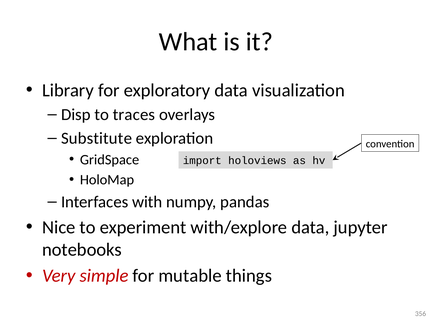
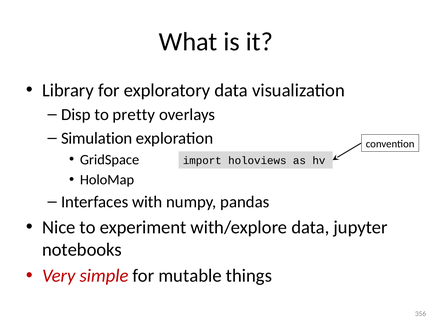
traces: traces -> pretty
Substitute: Substitute -> Simulation
